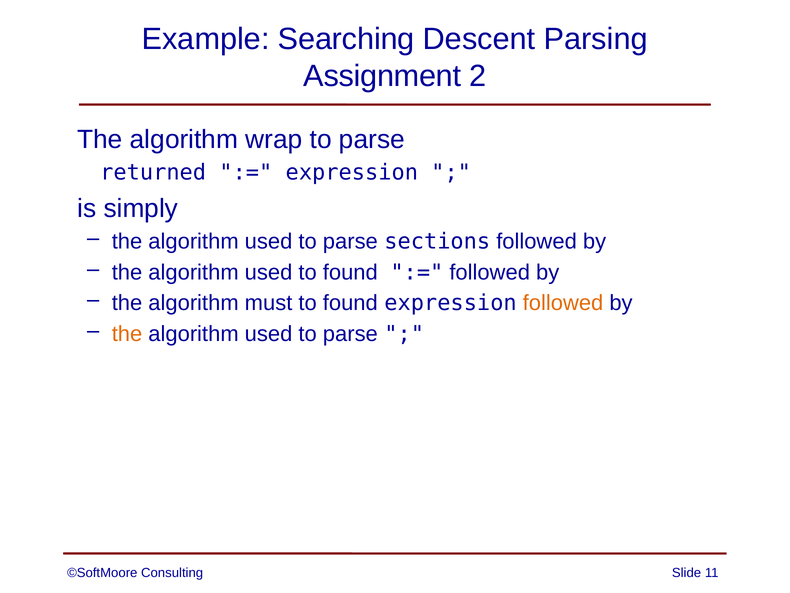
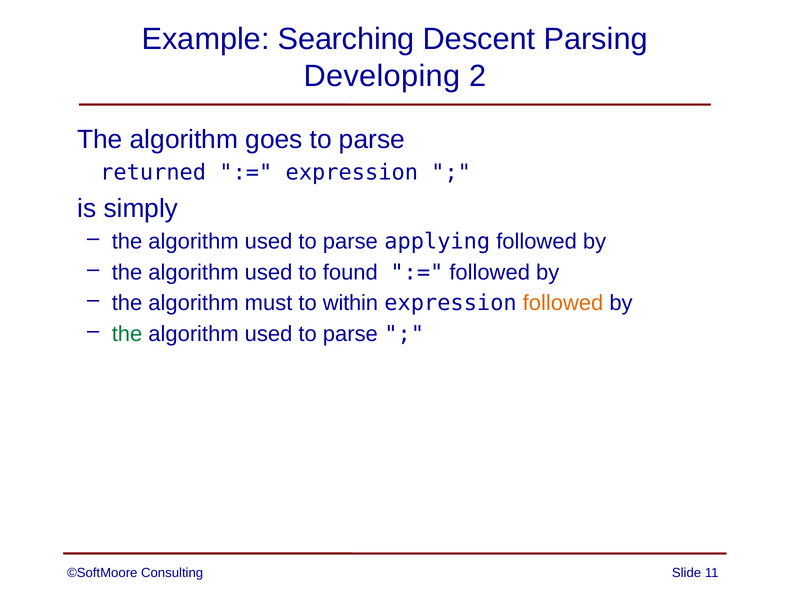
Assignment: Assignment -> Developing
wrap: wrap -> goes
sections: sections -> applying
found at (350, 303): found -> within
the at (127, 334) colour: orange -> green
